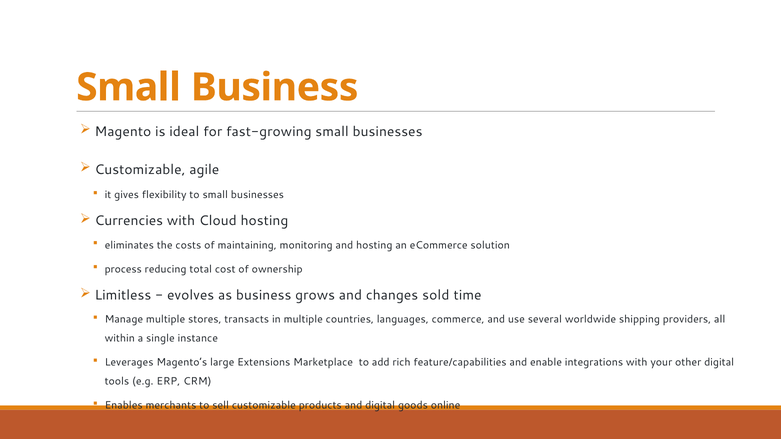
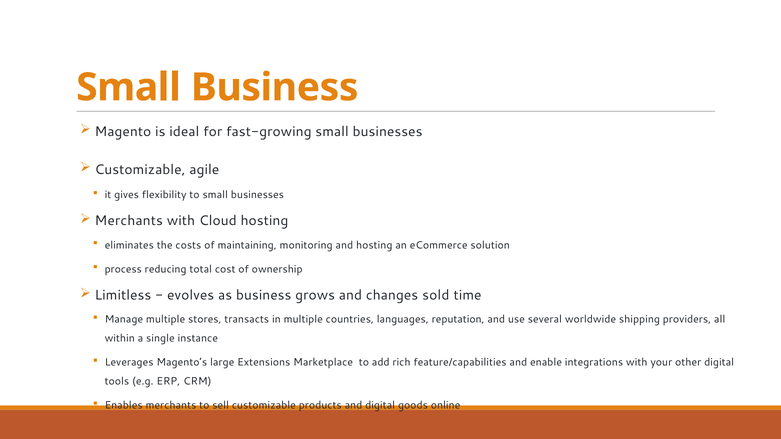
Currencies at (129, 221): Currencies -> Merchants
commerce: commerce -> reputation
